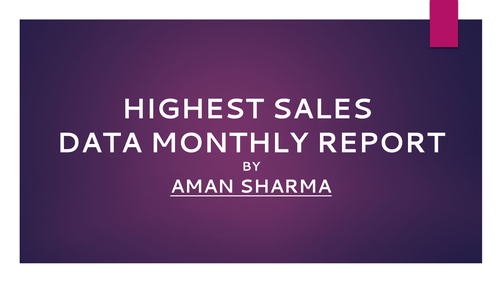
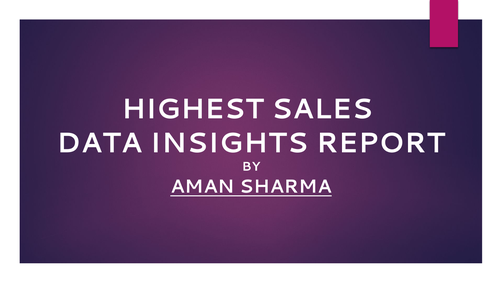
MONTHLY: MONTHLY -> INSIGHTS
